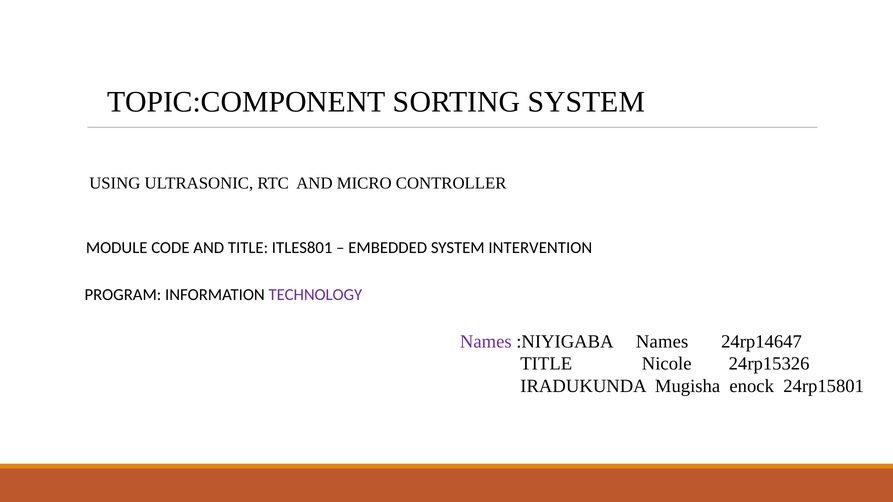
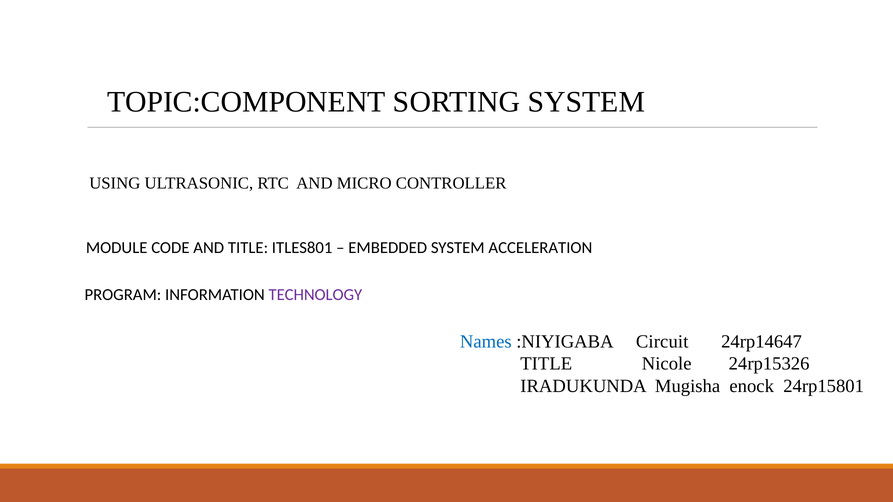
INTERVENTION: INTERVENTION -> ACCELERATION
Names at (486, 342) colour: purple -> blue
:NIYIGABA Names: Names -> Circuit
